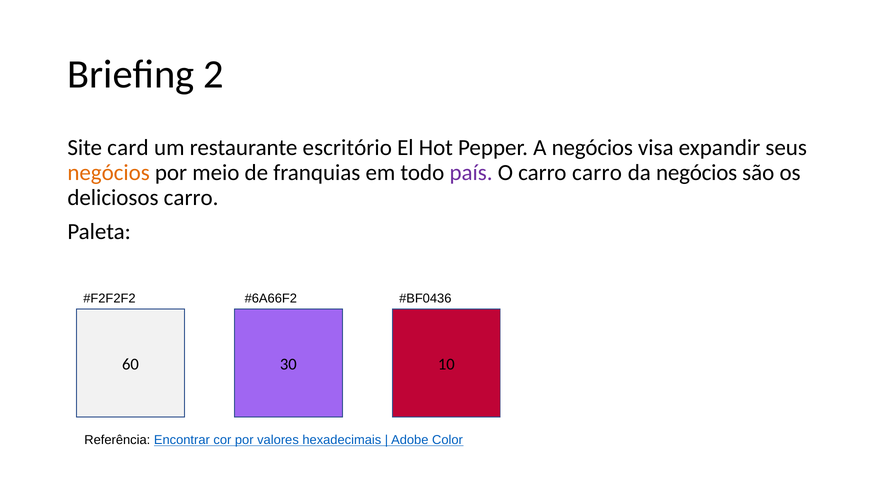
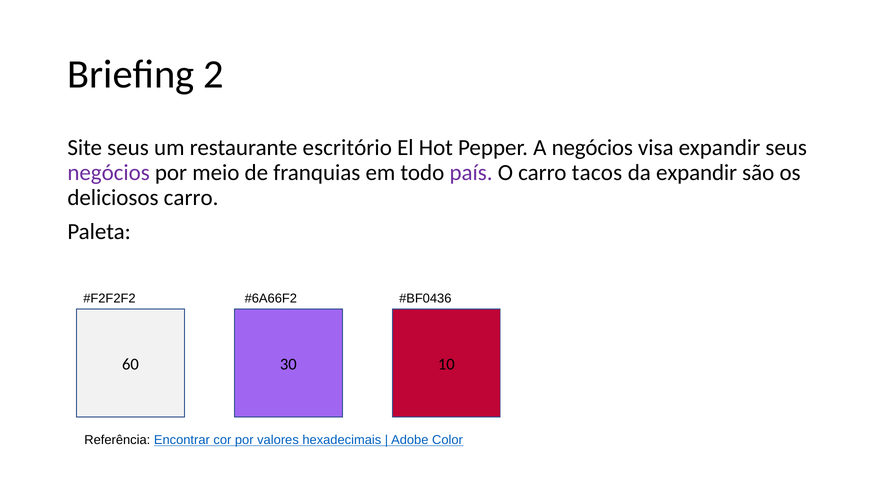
Site card: card -> seus
negócios at (109, 173) colour: orange -> purple
carro carro: carro -> tacos
da negócios: negócios -> expandir
